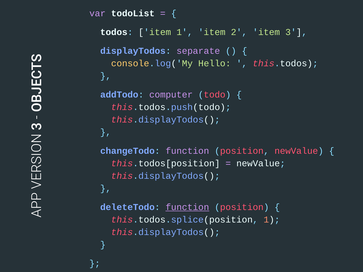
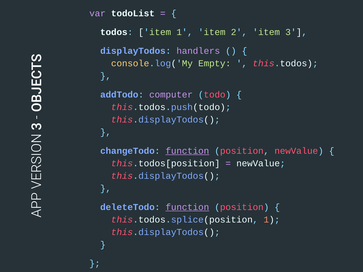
separate: separate -> handlers
Hello: Hello -> Empty
function at (187, 151) underline: none -> present
